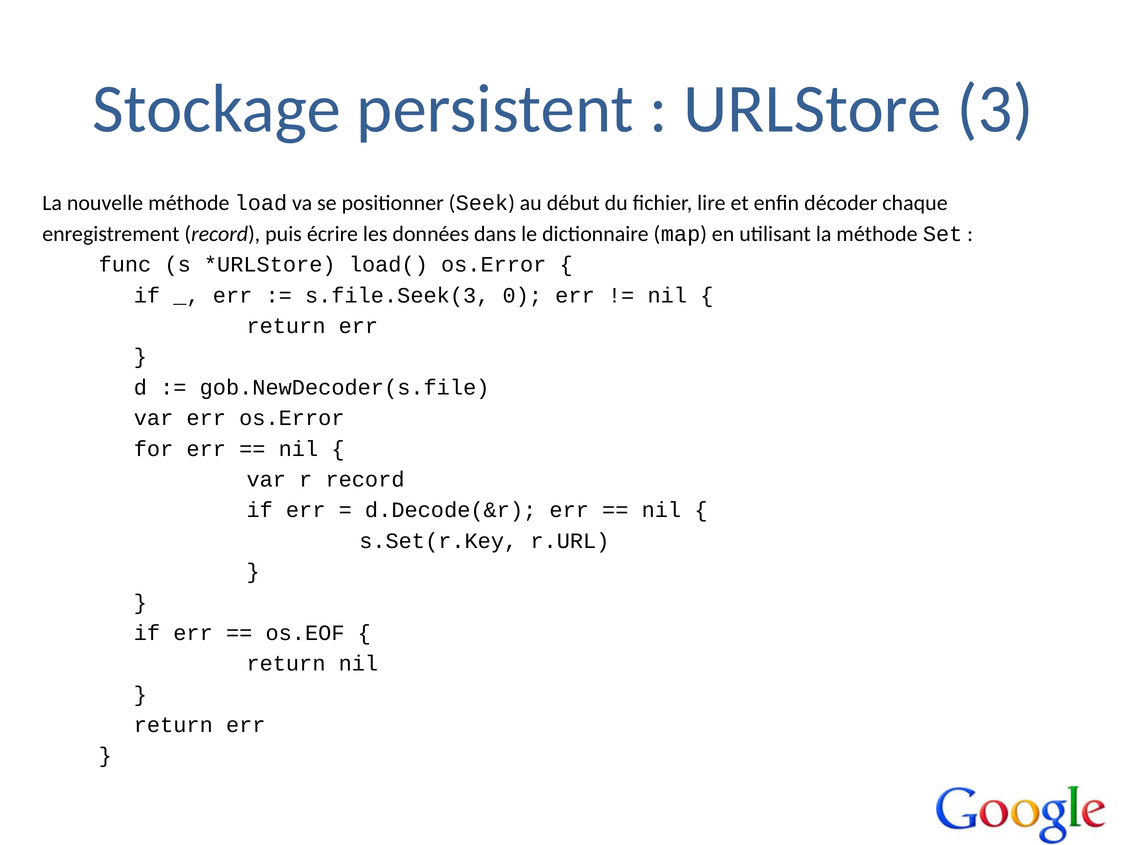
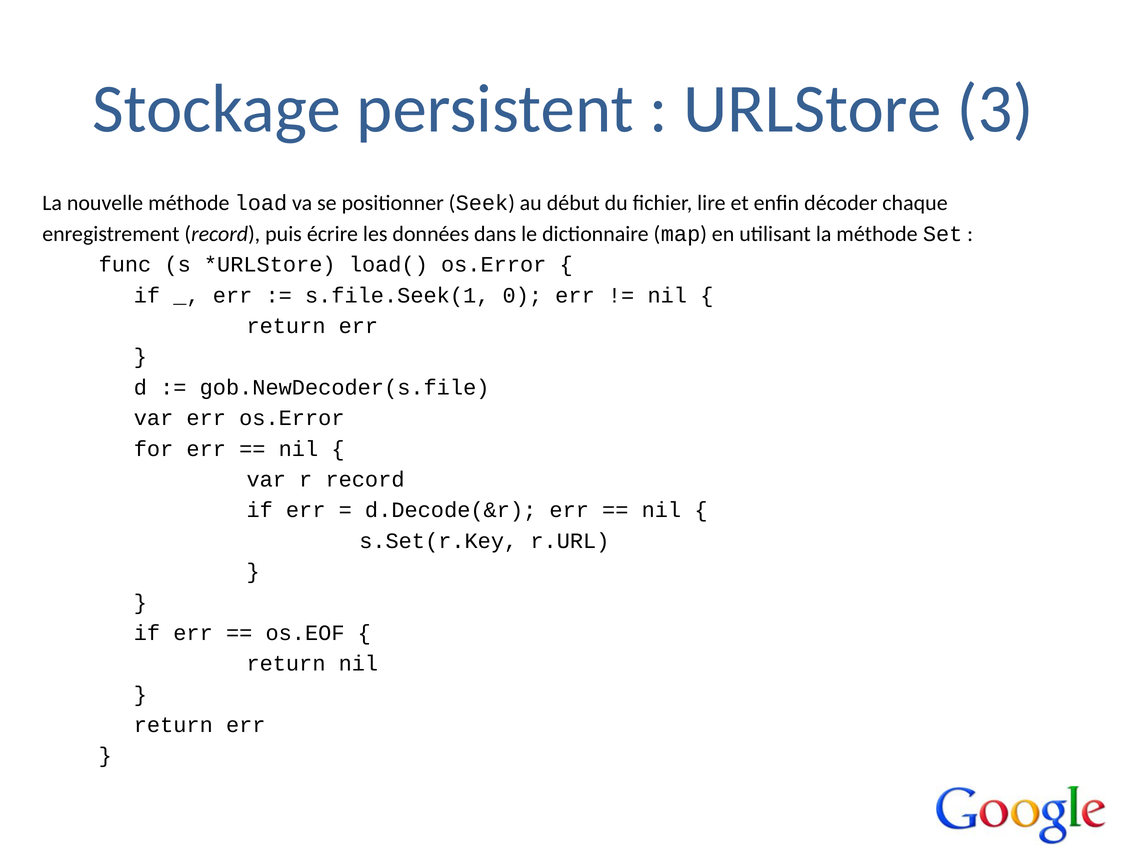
s.file.Seek(3: s.file.Seek(3 -> s.file.Seek(1
